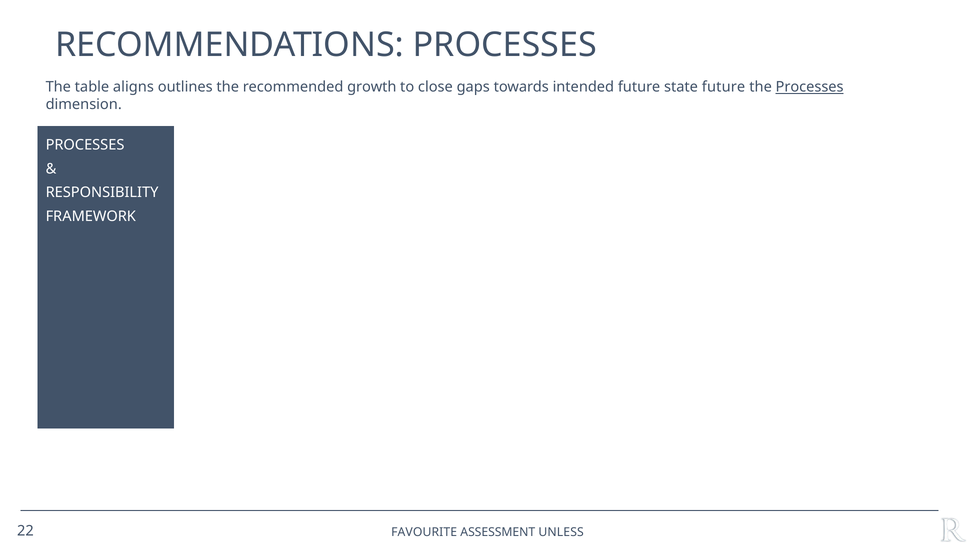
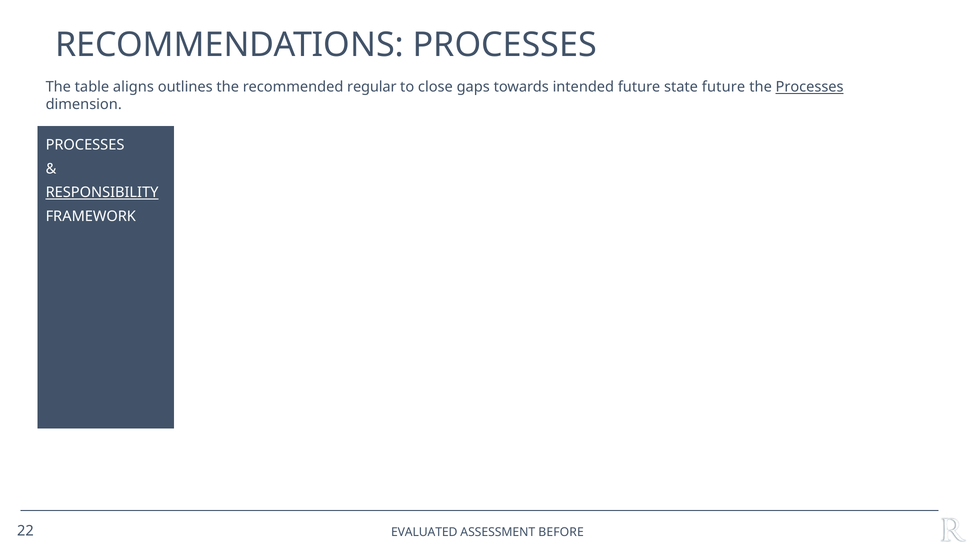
growth: growth -> regular
RESPONSIBILITY underline: none -> present
FAVOURITE: FAVOURITE -> EVALUATED
UNLESS: UNLESS -> BEFORE
